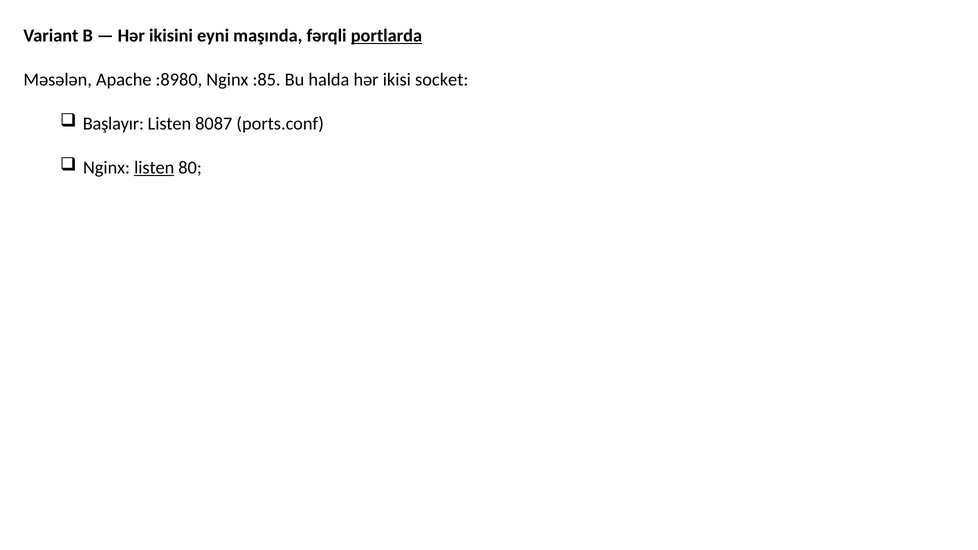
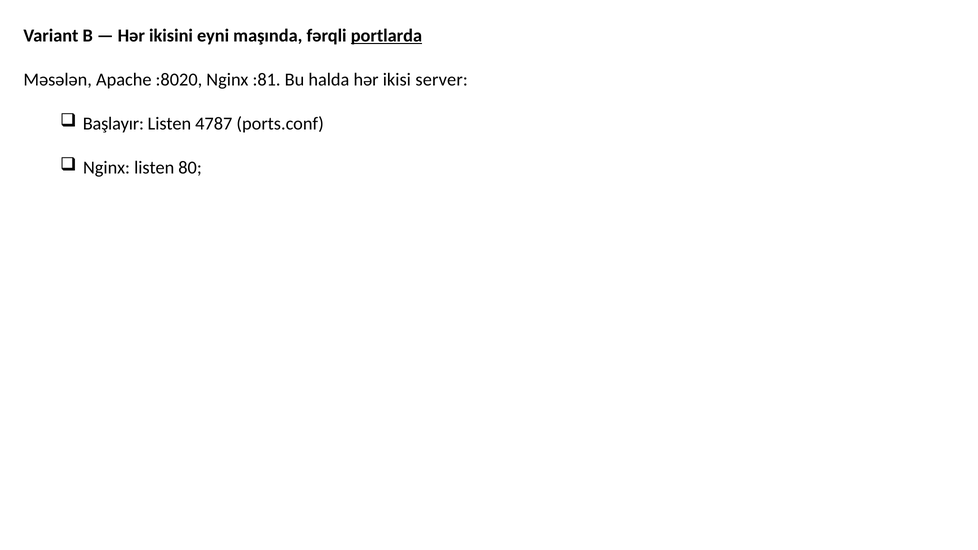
:8980: :8980 -> :8020
:85: :85 -> :81
socket: socket -> server
8087: 8087 -> 4787
listen at (154, 168) underline: present -> none
